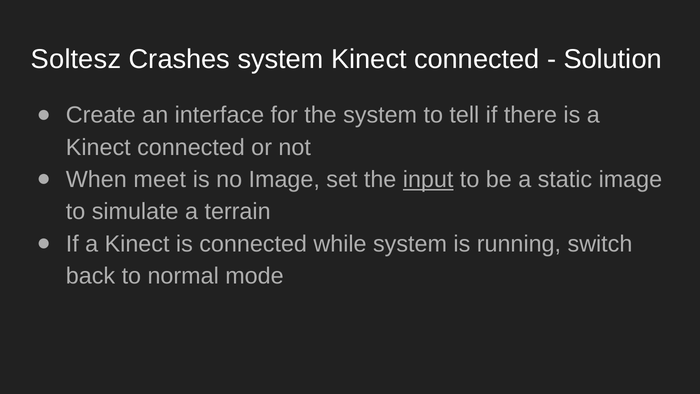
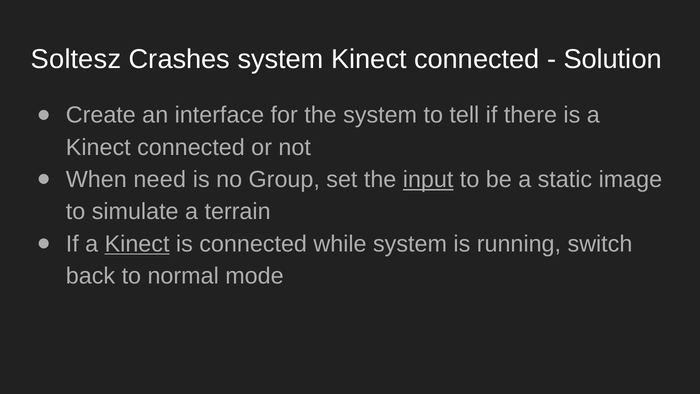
meet: meet -> need
no Image: Image -> Group
Kinect at (137, 244) underline: none -> present
